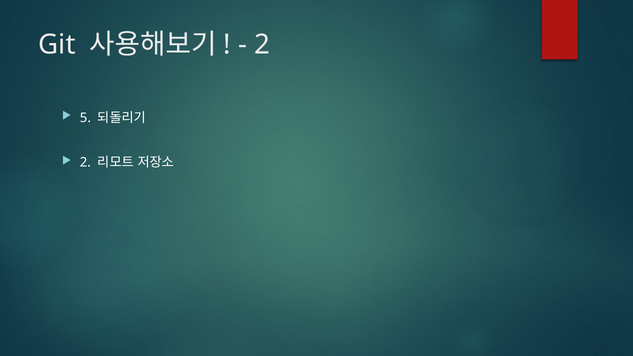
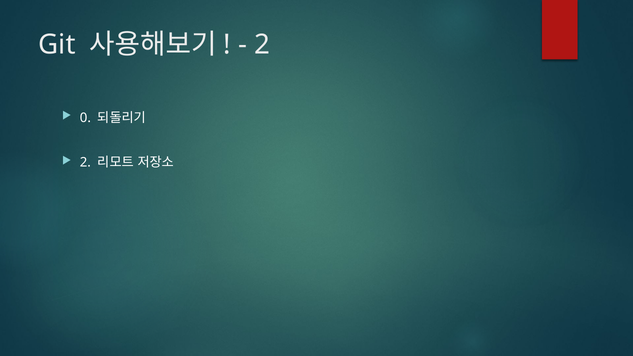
5: 5 -> 0
